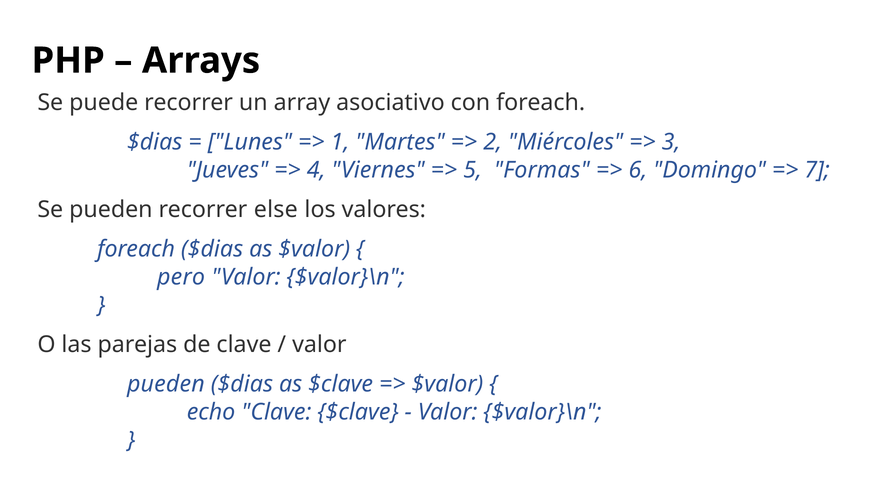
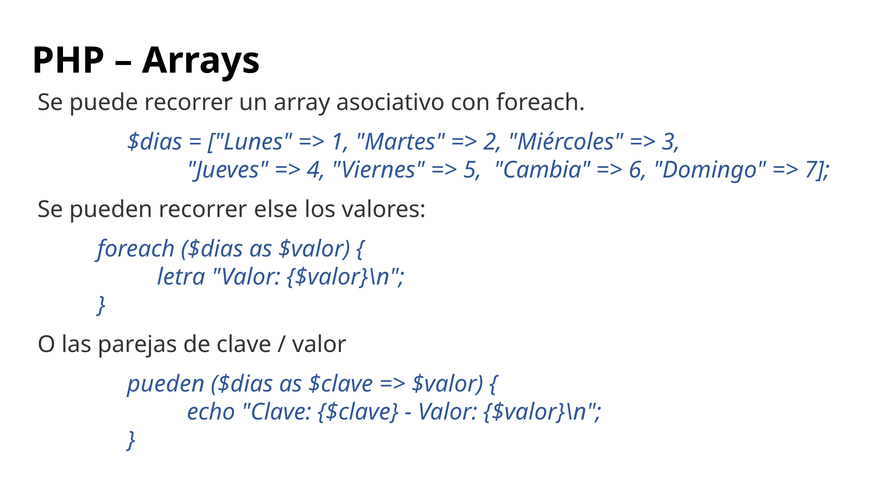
Formas: Formas -> Cambia
pero: pero -> letra
